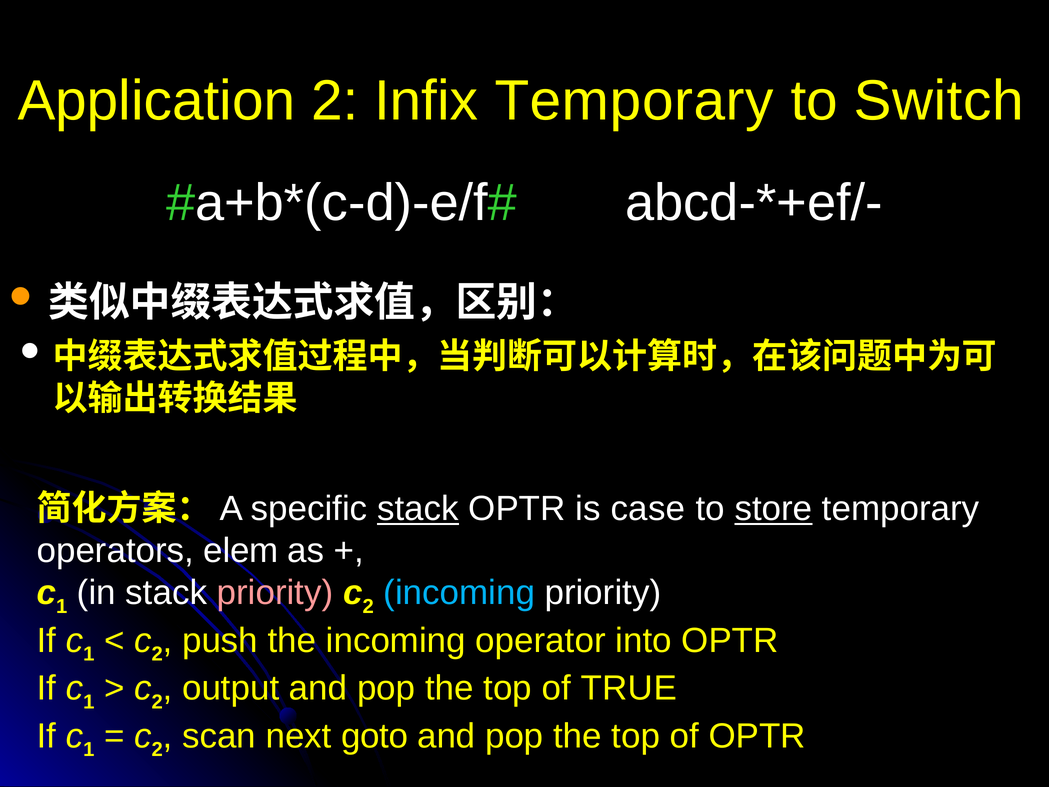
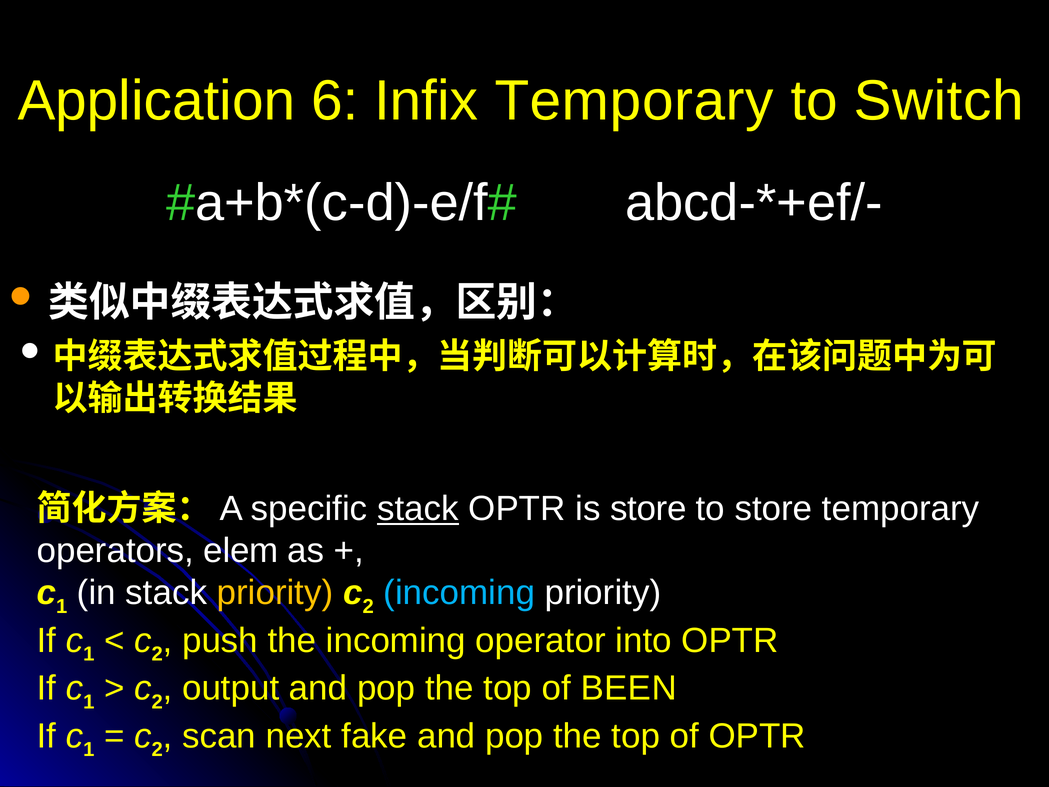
Application 2: 2 -> 6
is case: case -> store
store at (773, 509) underline: present -> none
priority at (275, 593) colour: pink -> yellow
TRUE: TRUE -> BEEN
goto: goto -> fake
